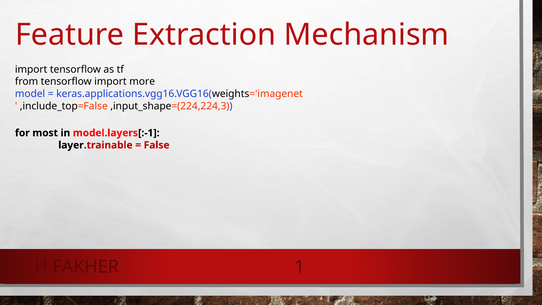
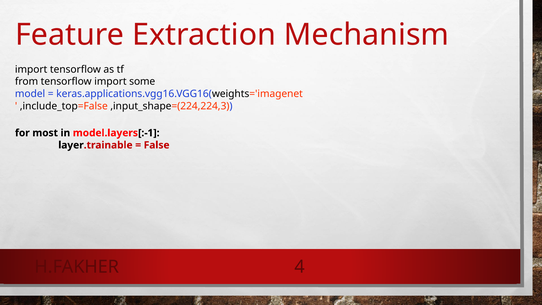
more: more -> some
1: 1 -> 4
